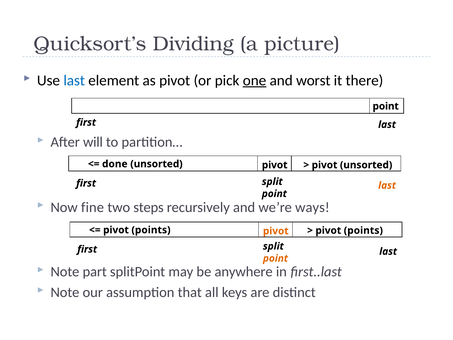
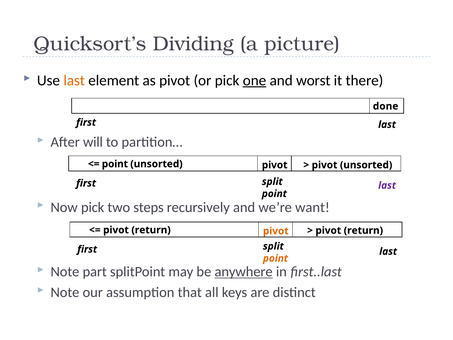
last at (74, 80) colour: blue -> orange
point at (386, 106): point -> done
done at (115, 164): done -> point
last at (387, 185) colour: orange -> purple
Now fine: fine -> pick
ways: ways -> want
points at (151, 230): points -> return
points at (363, 230): points -> return
anywhere underline: none -> present
